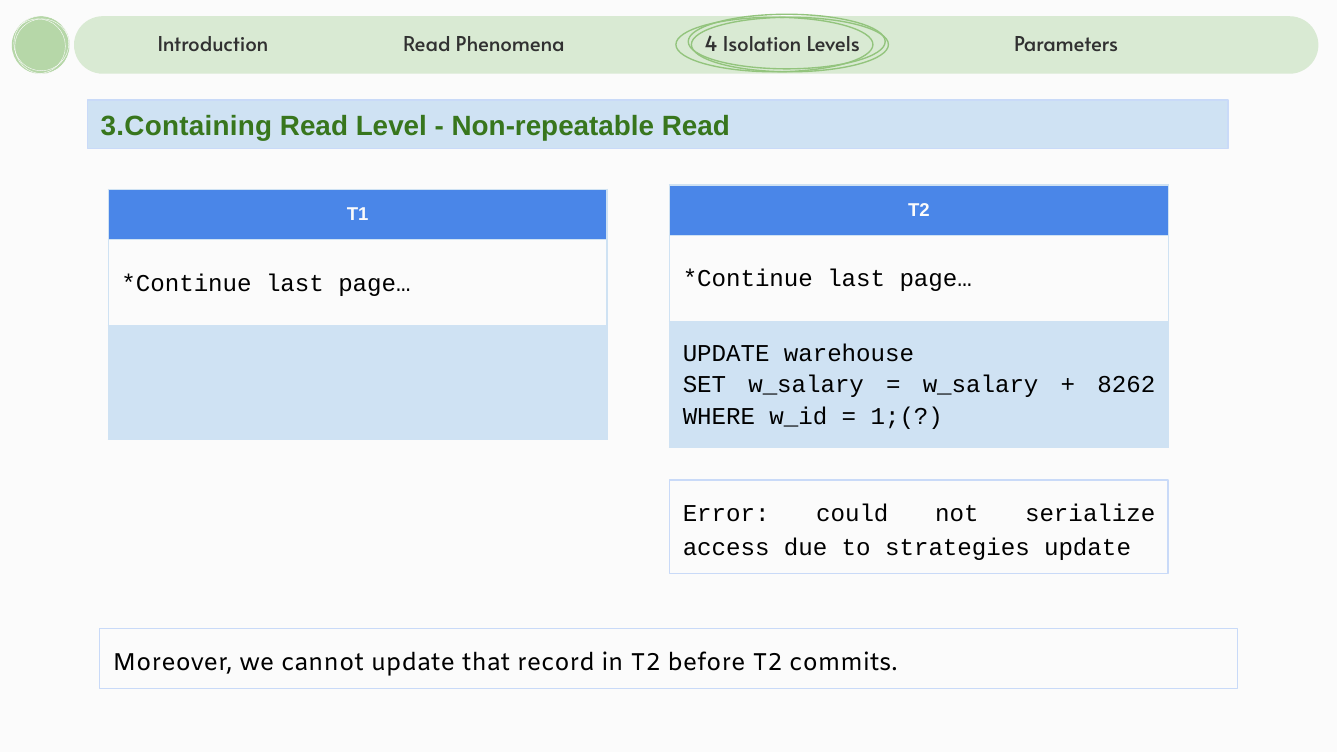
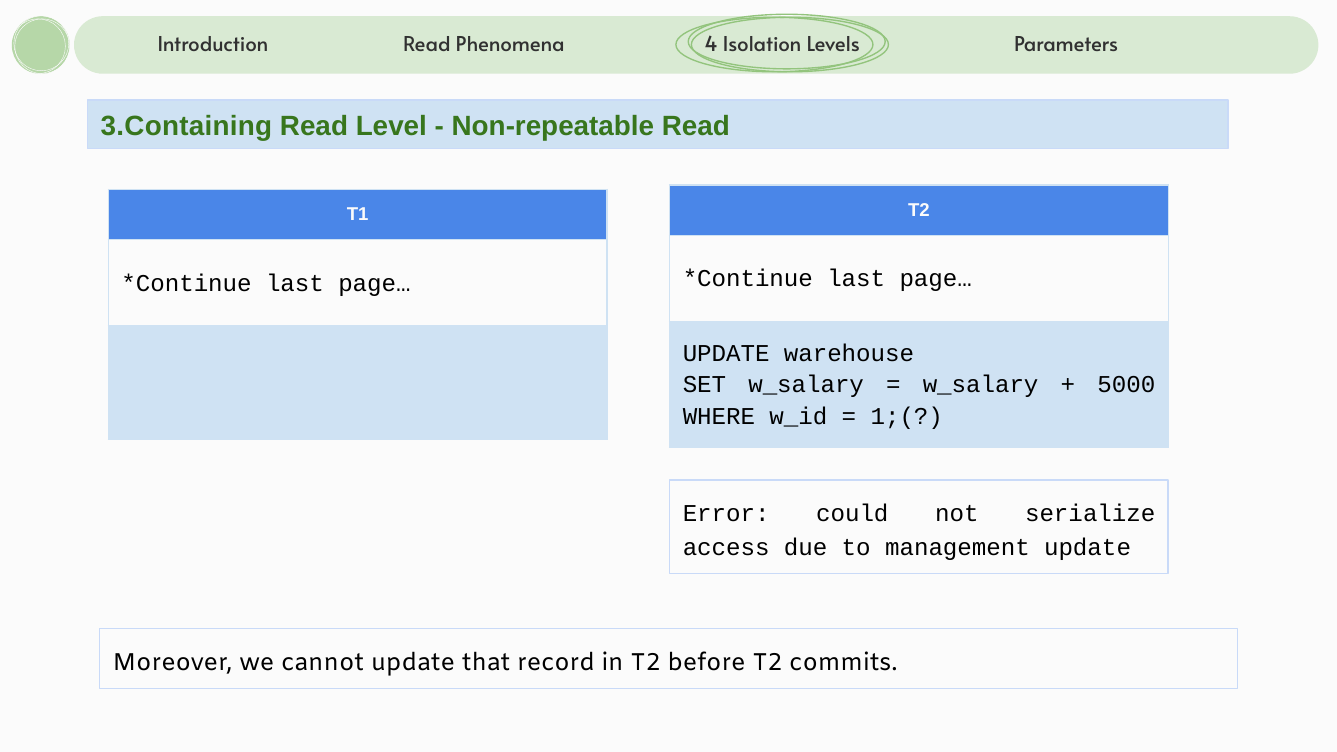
8262: 8262 -> 5000
strategies: strategies -> management
